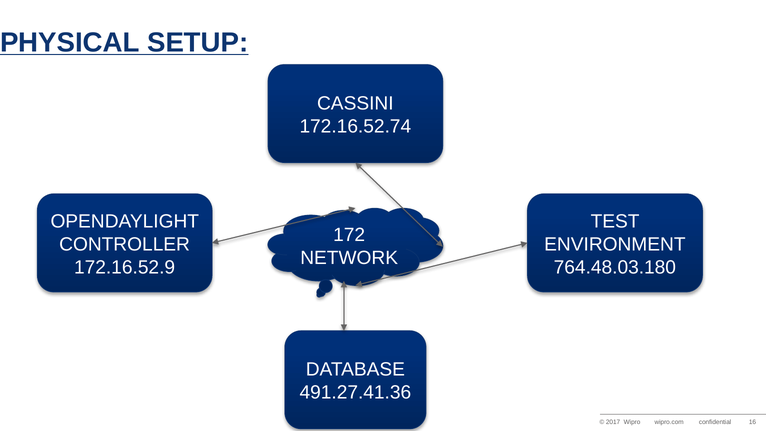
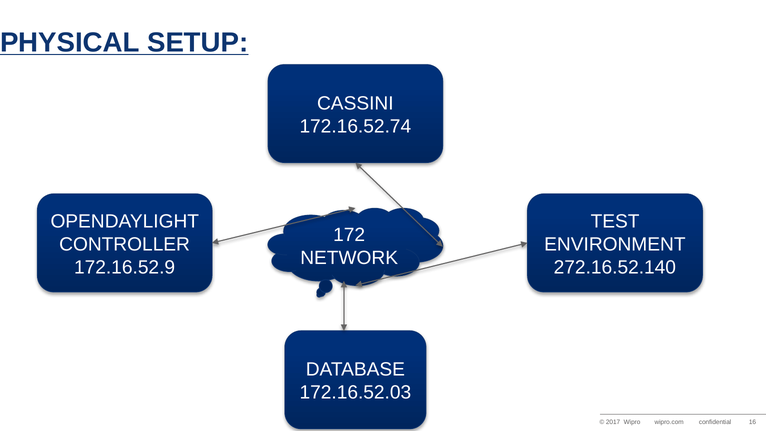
764.48.03.180: 764.48.03.180 -> 272.16.52.140
491.27.41.36: 491.27.41.36 -> 172.16.52.03
